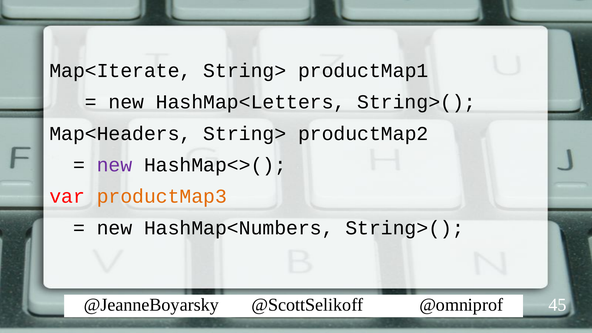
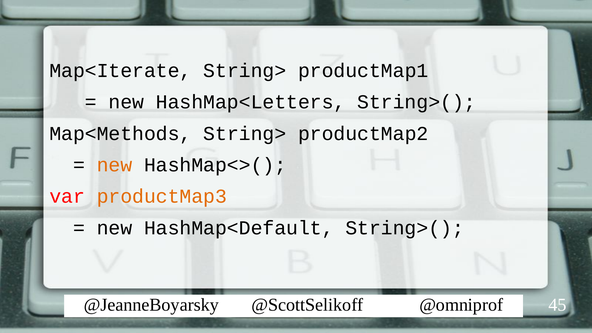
Map<Headers: Map<Headers -> Map<Methods
new at (114, 165) colour: purple -> orange
HashMap<Numbers: HashMap<Numbers -> HashMap<Default
